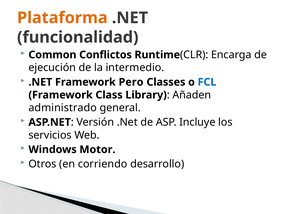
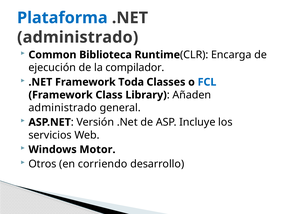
Plataforma colour: orange -> blue
funcionalidad at (78, 37): funcionalidad -> administrado
Conflictos: Conflictos -> Biblioteca
intermedio: intermedio -> compilador
Pero: Pero -> Toda
